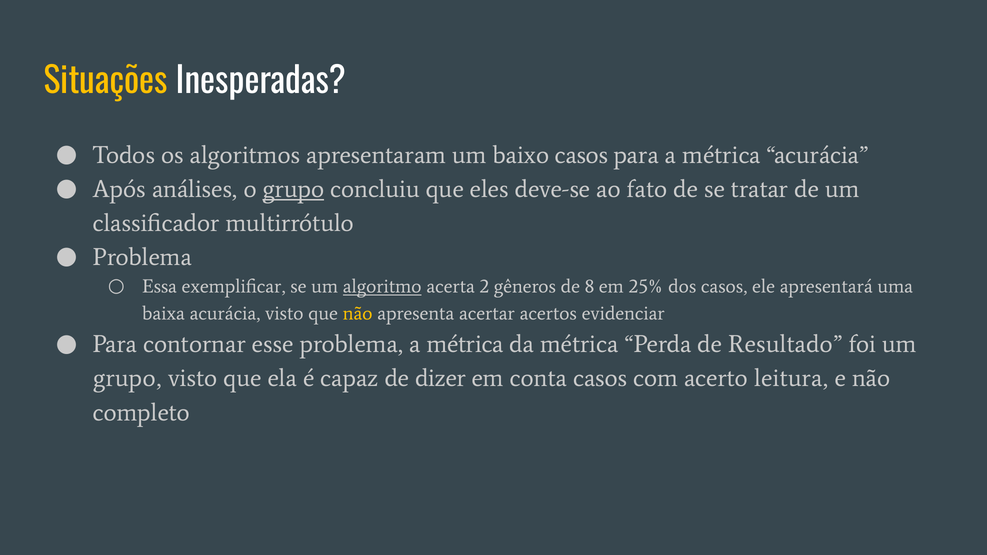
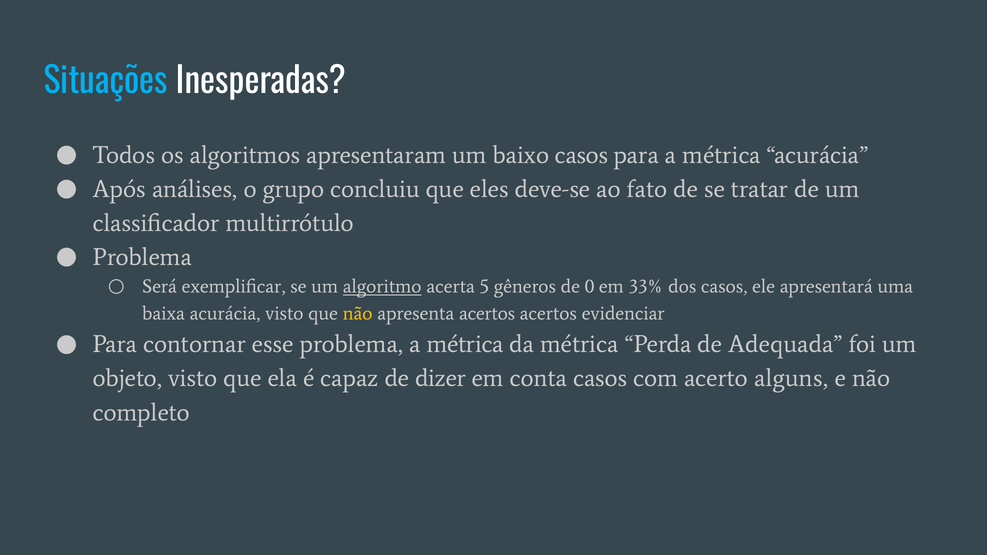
Situações colour: yellow -> light blue
grupo at (293, 189) underline: present -> none
Essa: Essa -> Será
2: 2 -> 5
8: 8 -> 0
25%: 25% -> 33%
apresenta acertar: acertar -> acertos
Resultado: Resultado -> Adequada
grupo at (127, 378): grupo -> objeto
leitura: leitura -> alguns
